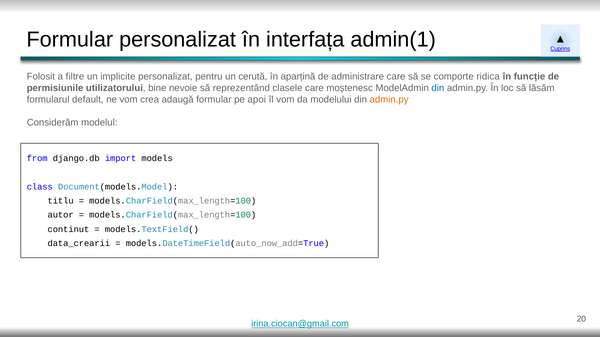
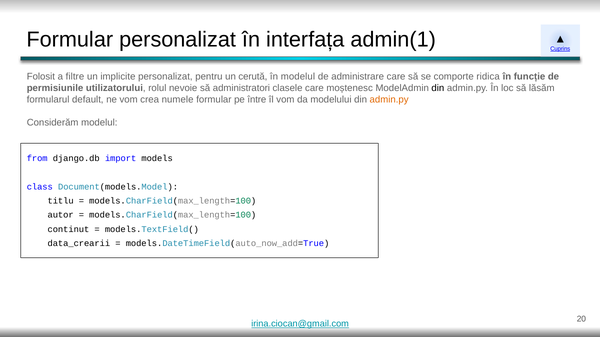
în aparțină: aparțină -> modelul
bine: bine -> rolul
reprezentând: reprezentând -> administratori
din at (438, 88) colour: blue -> black
adaugă: adaugă -> numele
apoi: apoi -> între
